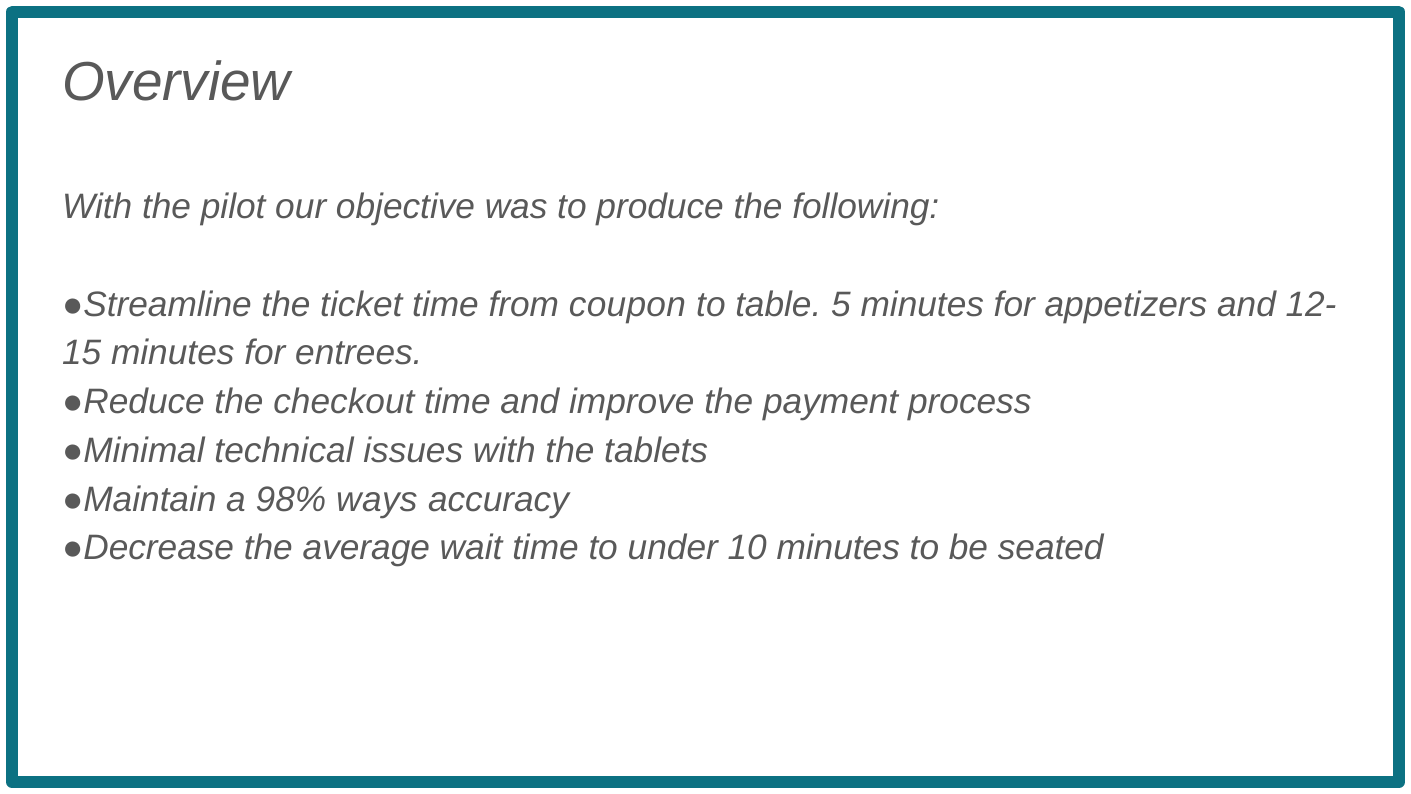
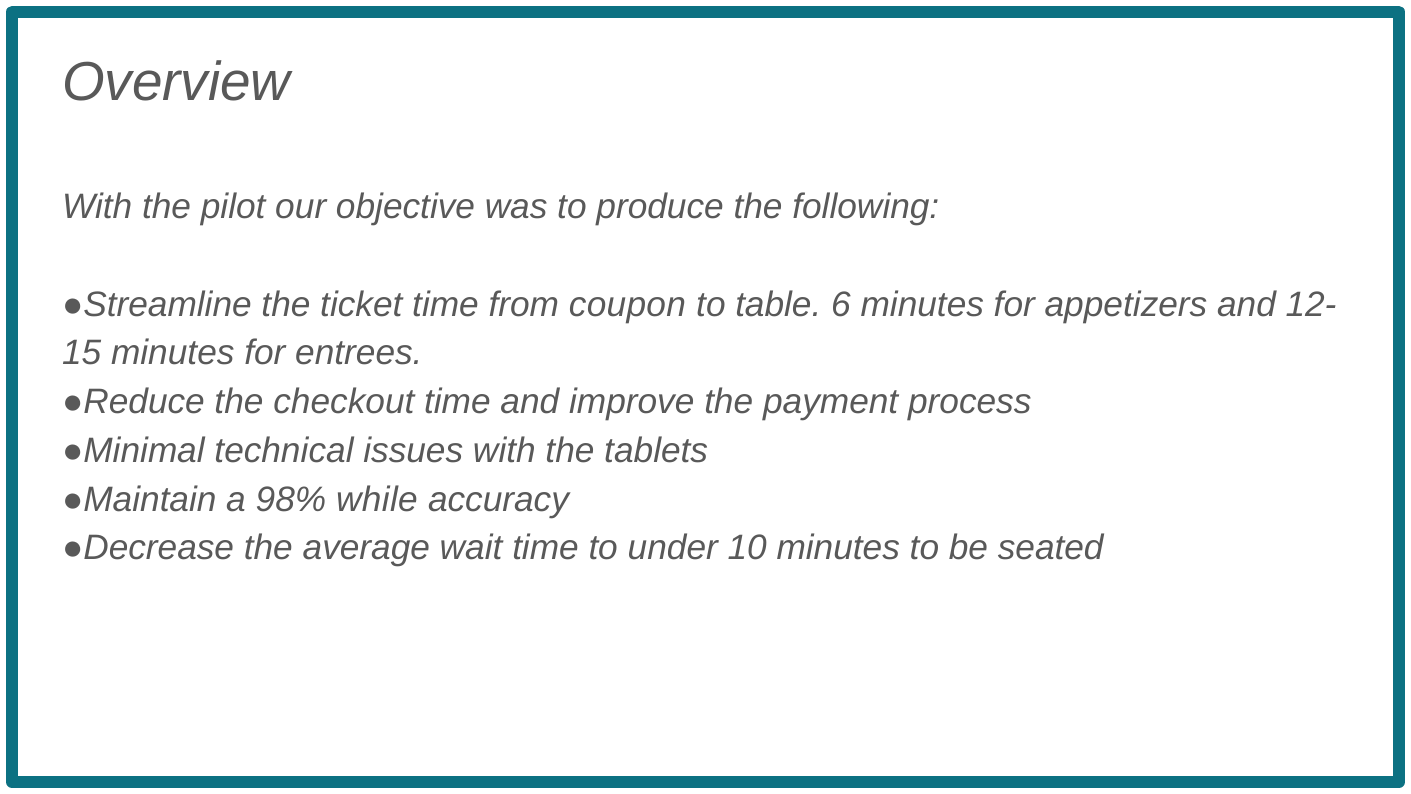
5: 5 -> 6
ways: ways -> while
